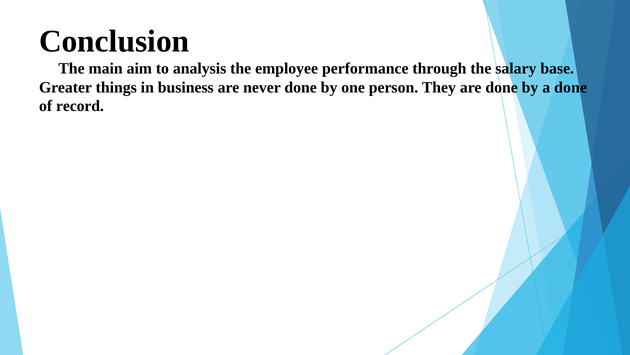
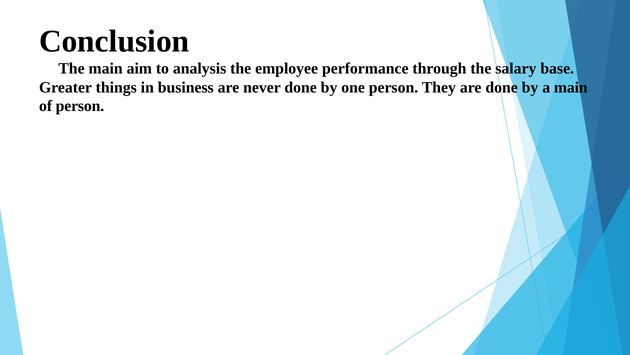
a done: done -> main
of record: record -> person
